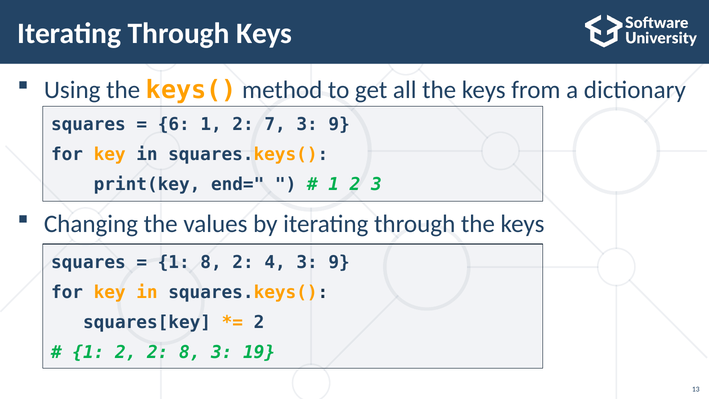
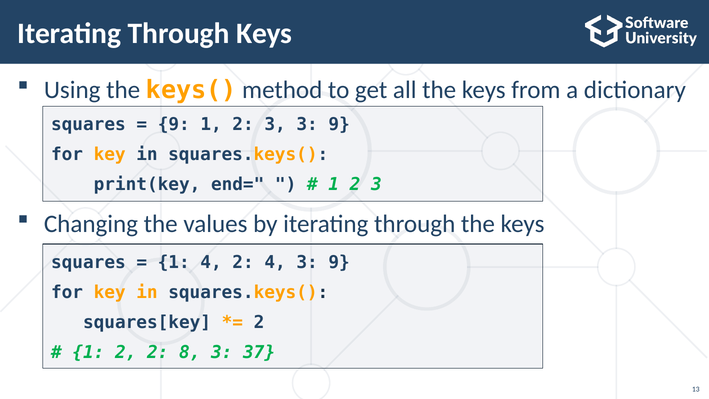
6 at (174, 124): 6 -> 9
7 at (275, 124): 7 -> 3
1 8: 8 -> 4
19: 19 -> 37
